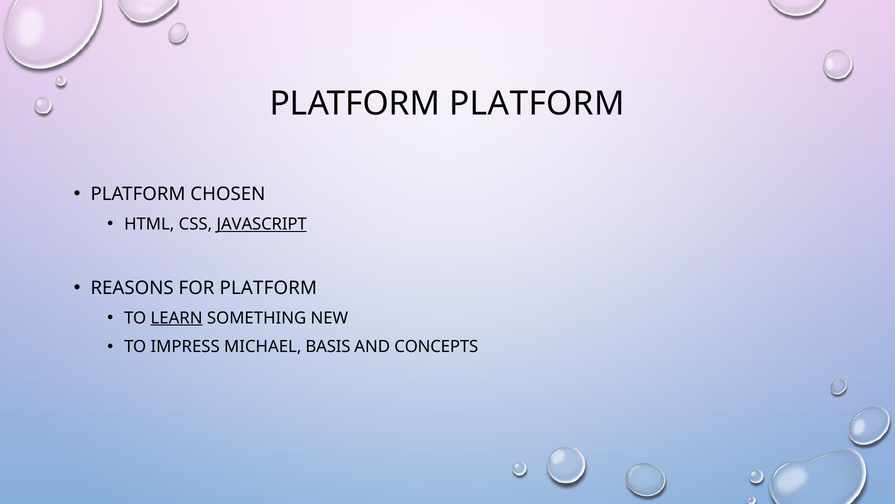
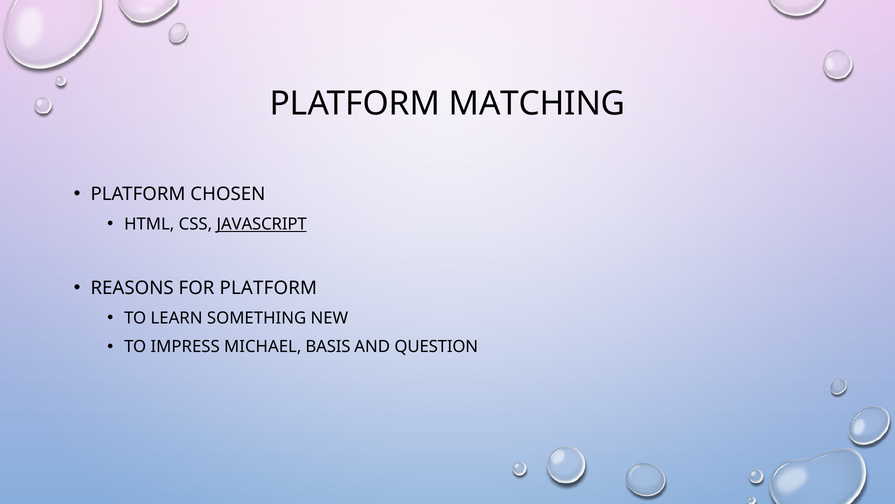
PLATFORM PLATFORM: PLATFORM -> MATCHING
LEARN underline: present -> none
CONCEPTS: CONCEPTS -> QUESTION
